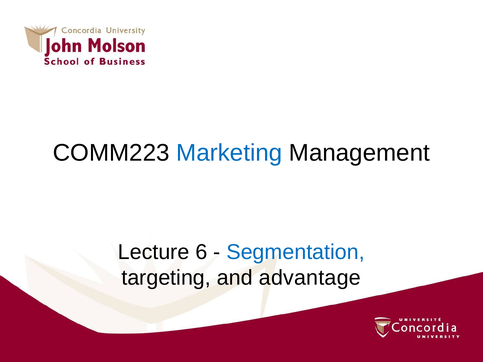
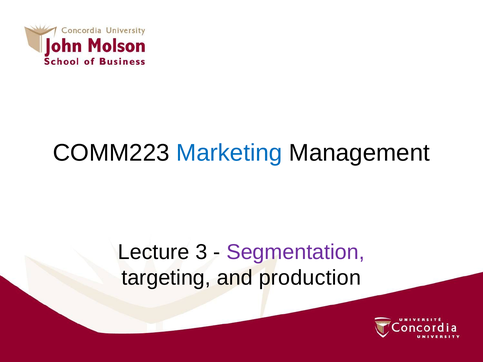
6: 6 -> 3
Segmentation colour: blue -> purple
advantage: advantage -> production
